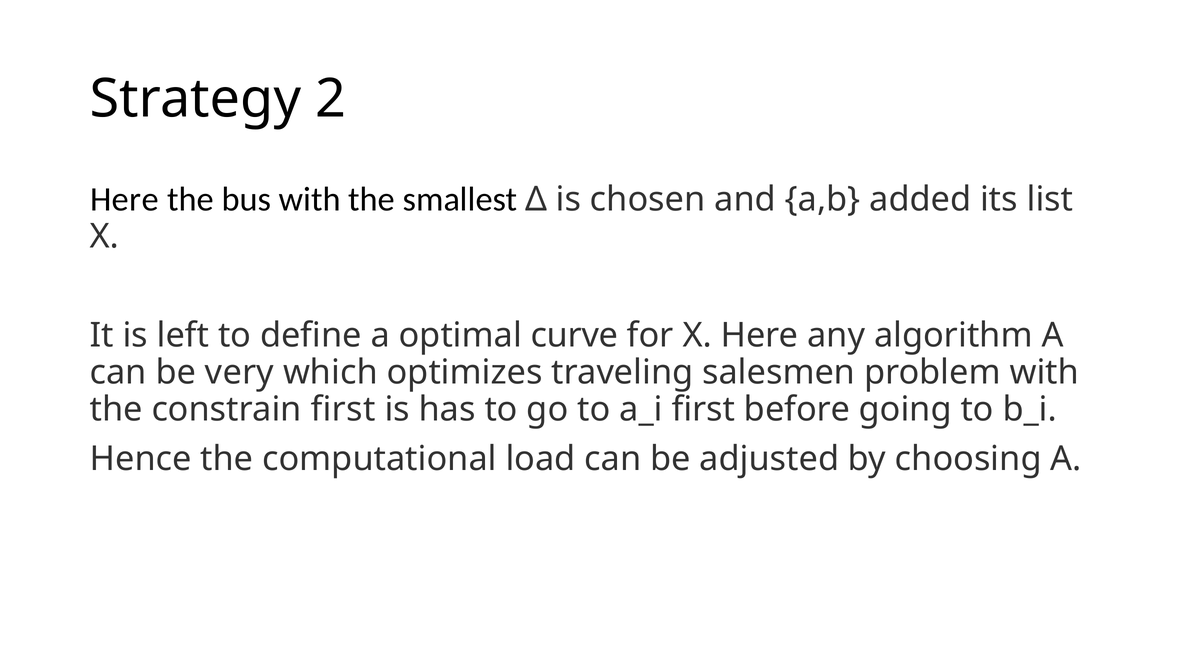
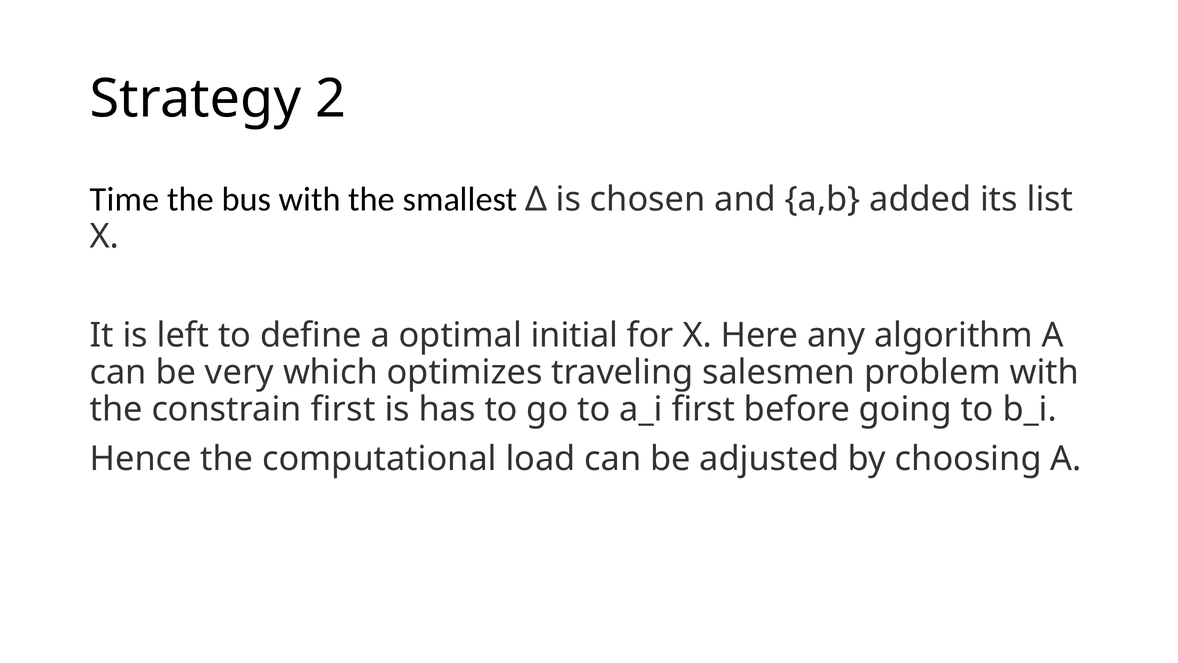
Here at (125, 199): Here -> Time
curve: curve -> initial
